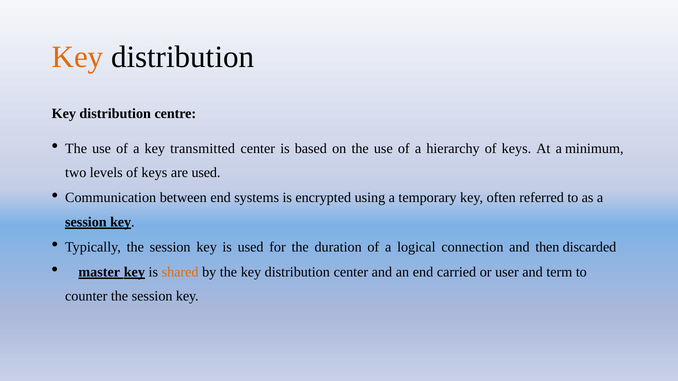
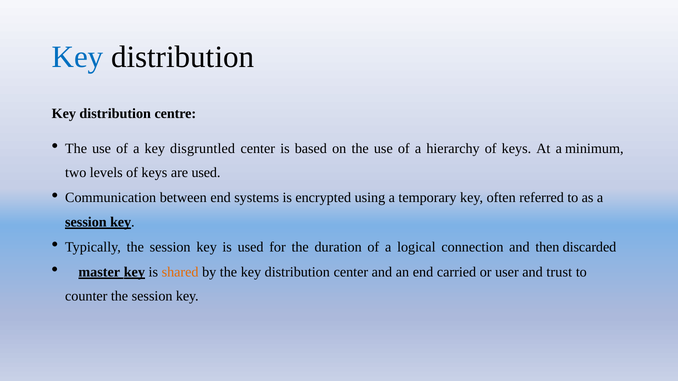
Key at (78, 57) colour: orange -> blue
transmitted: transmitted -> disgruntled
term: term -> trust
